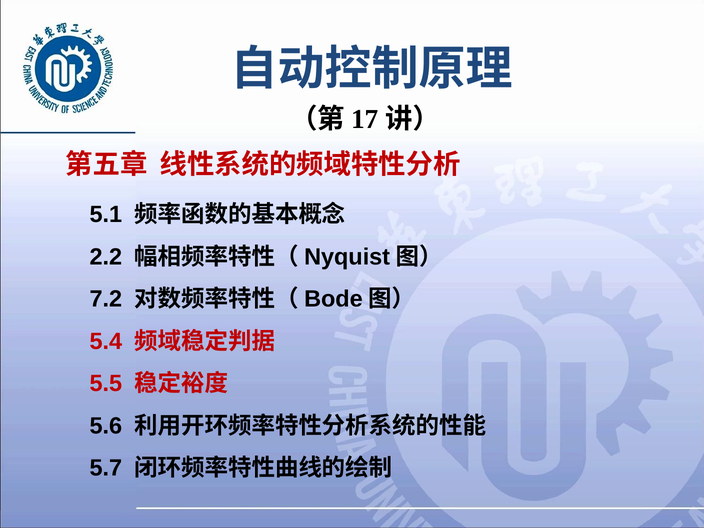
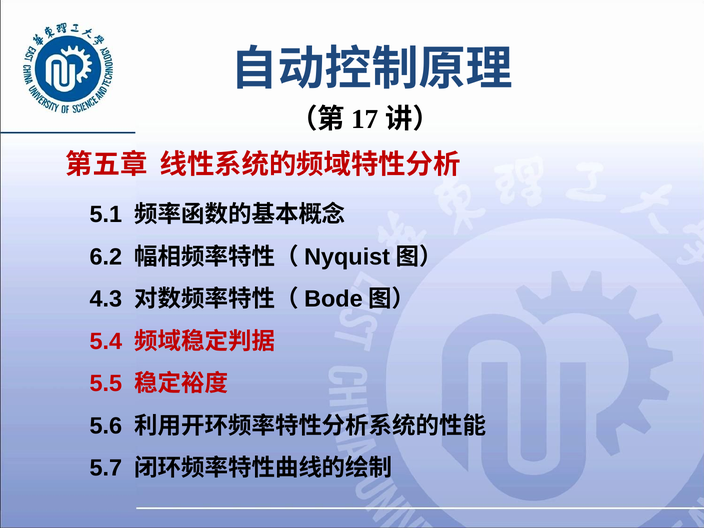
2.2: 2.2 -> 6.2
7.2: 7.2 -> 4.3
